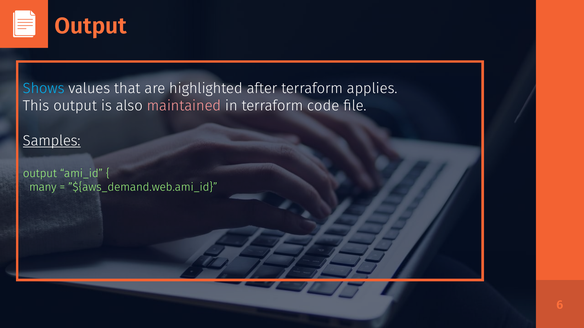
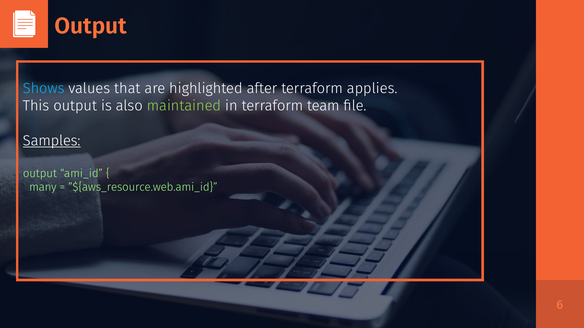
maintained colour: pink -> light green
code: code -> team
”${aws_demand.web.ami_id: ”${aws_demand.web.ami_id -> ”${aws_resource.web.ami_id
